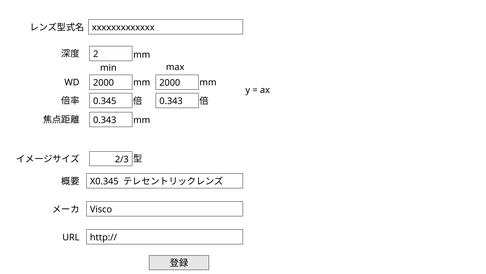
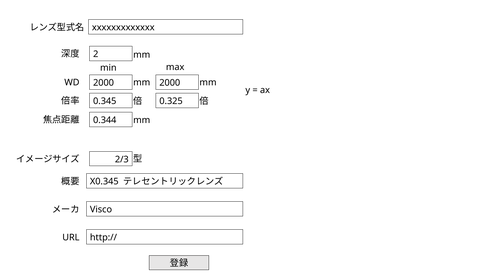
0.343 at (171, 101): 0.343 -> 0.325
0.343 at (105, 120): 0.343 -> 0.344
